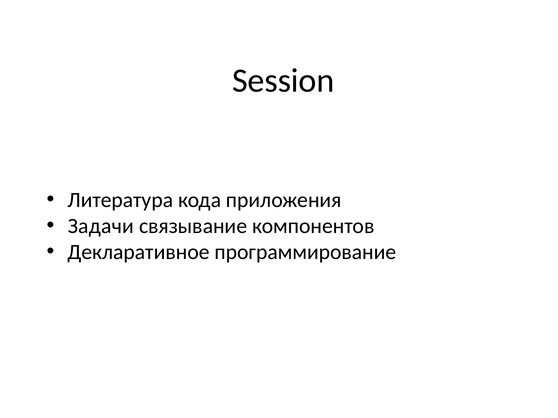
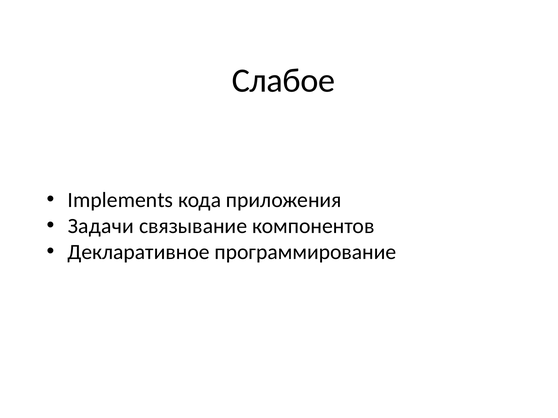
Session: Session -> Слабое
Литература: Литература -> Implements
